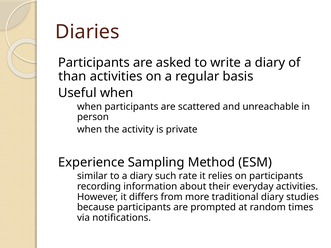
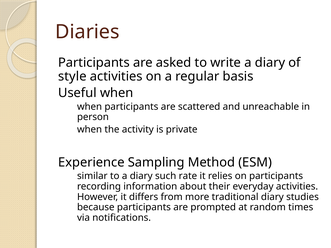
than: than -> style
